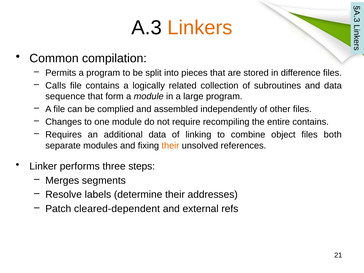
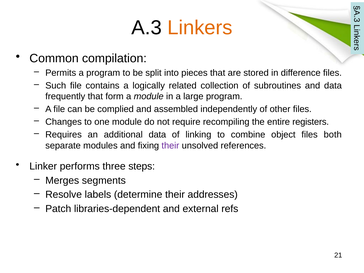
Calls: Calls -> Such
sequence: sequence -> frequently
entire contains: contains -> registers
their at (170, 146) colour: orange -> purple
cleared-dependent: cleared-dependent -> libraries-dependent
